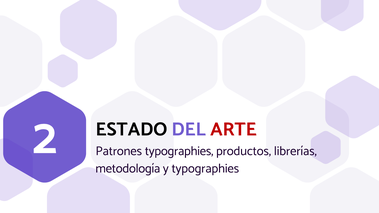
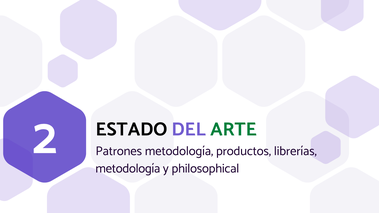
ARTE colour: red -> green
Patrones typographies: typographies -> metodología
y typographies: typographies -> philosophical
